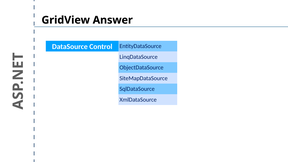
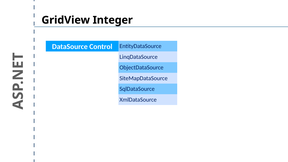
Answer: Answer -> Integer
